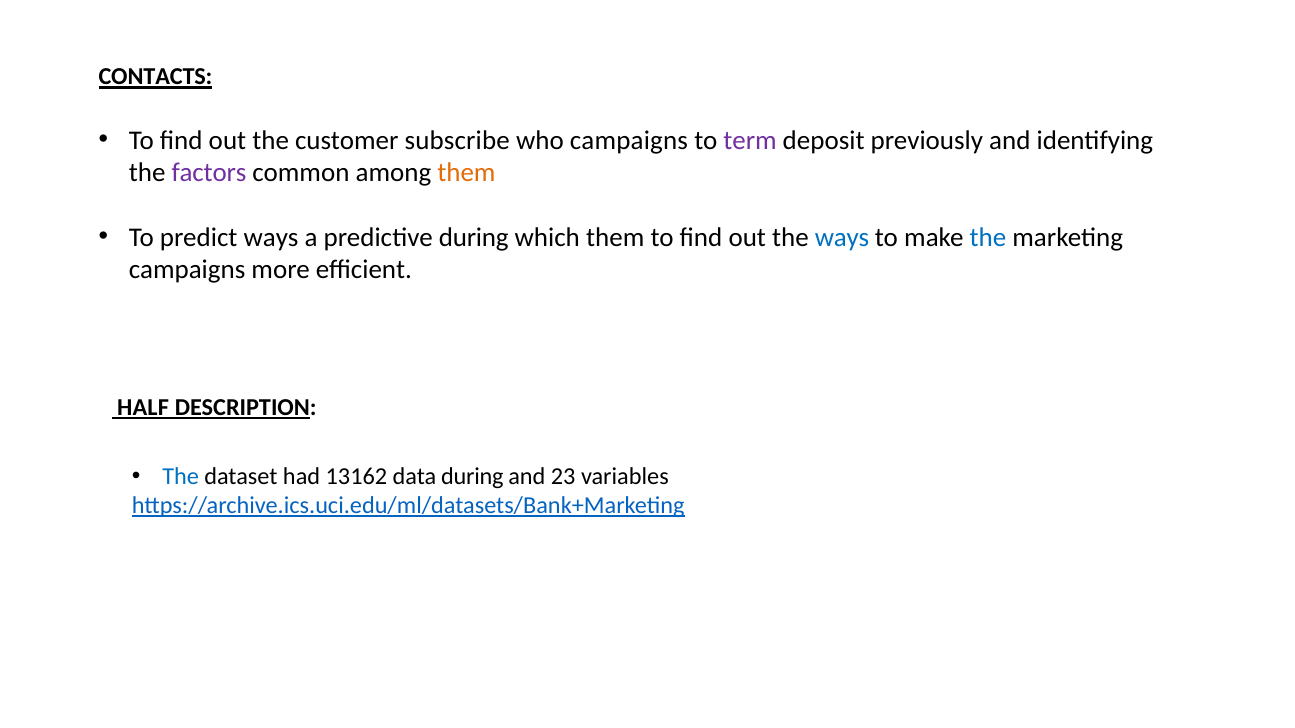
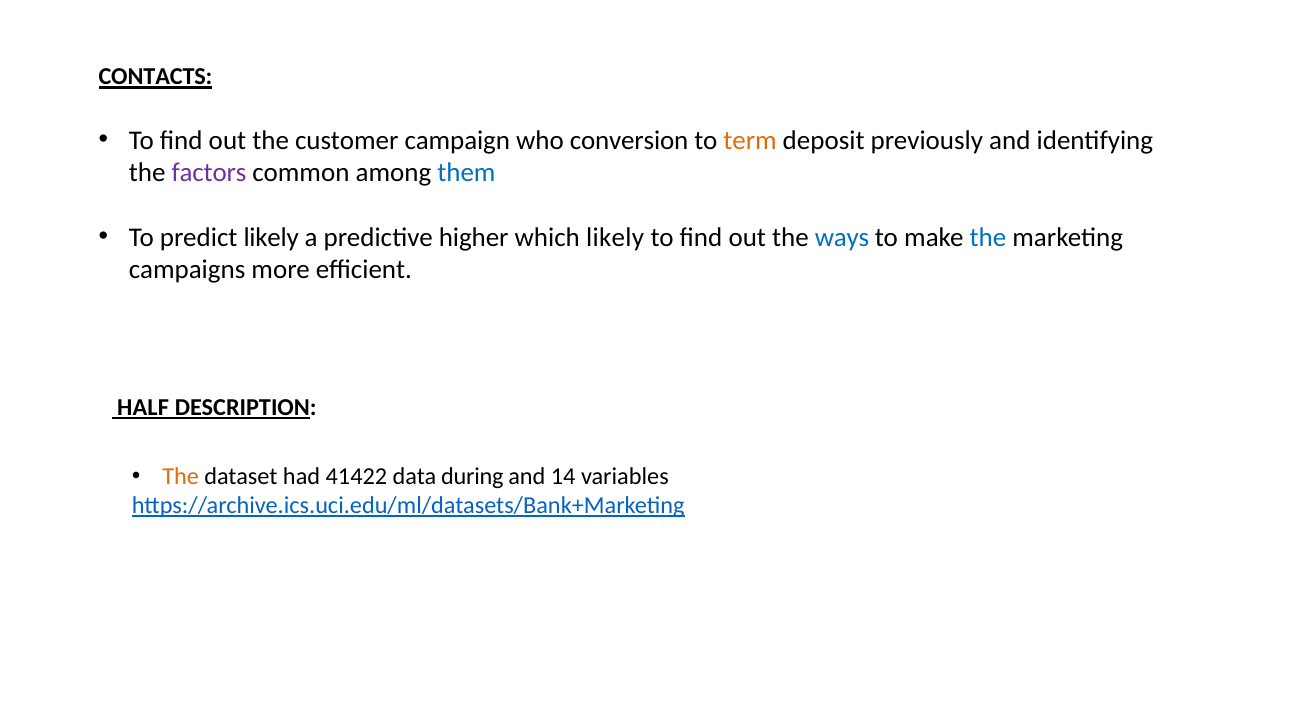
subscribe: subscribe -> campaign
who campaigns: campaigns -> conversion
term colour: purple -> orange
them at (466, 173) colour: orange -> blue
predict ways: ways -> likely
predictive during: during -> higher
which them: them -> likely
The at (181, 477) colour: blue -> orange
13162: 13162 -> 41422
23: 23 -> 14
